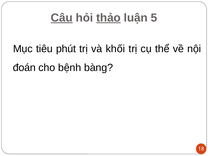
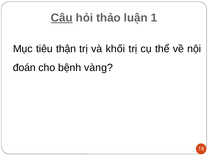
thảo underline: present -> none
5: 5 -> 1
phút: phút -> thận
bàng: bàng -> vàng
